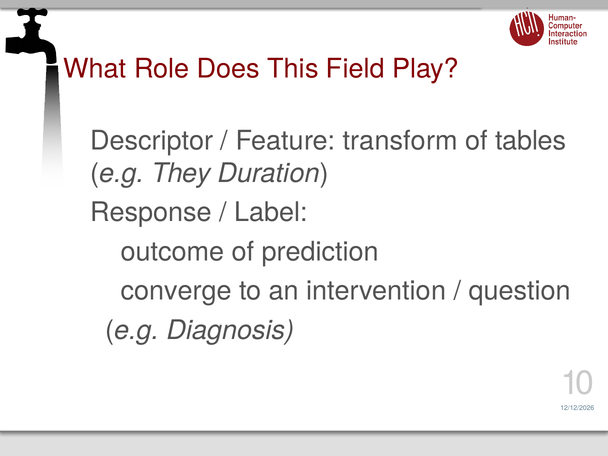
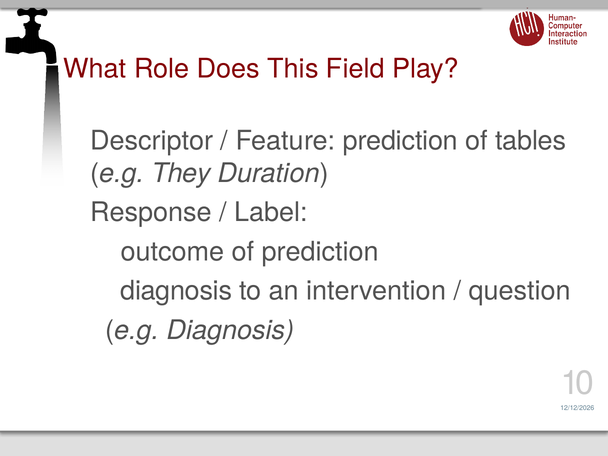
Feature transform: transform -> prediction
converge at (176, 291): converge -> diagnosis
